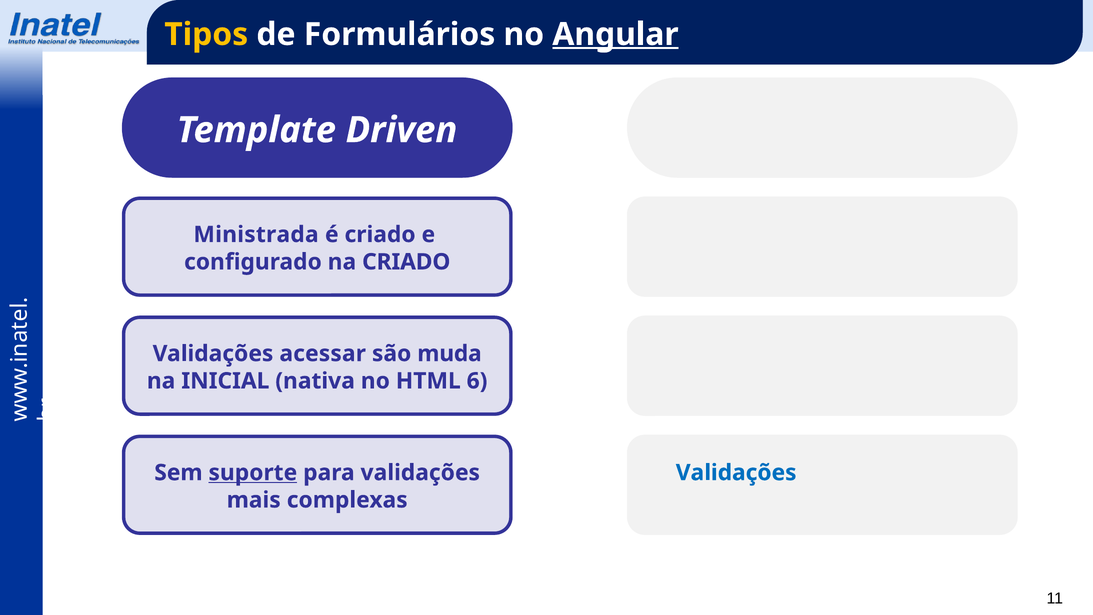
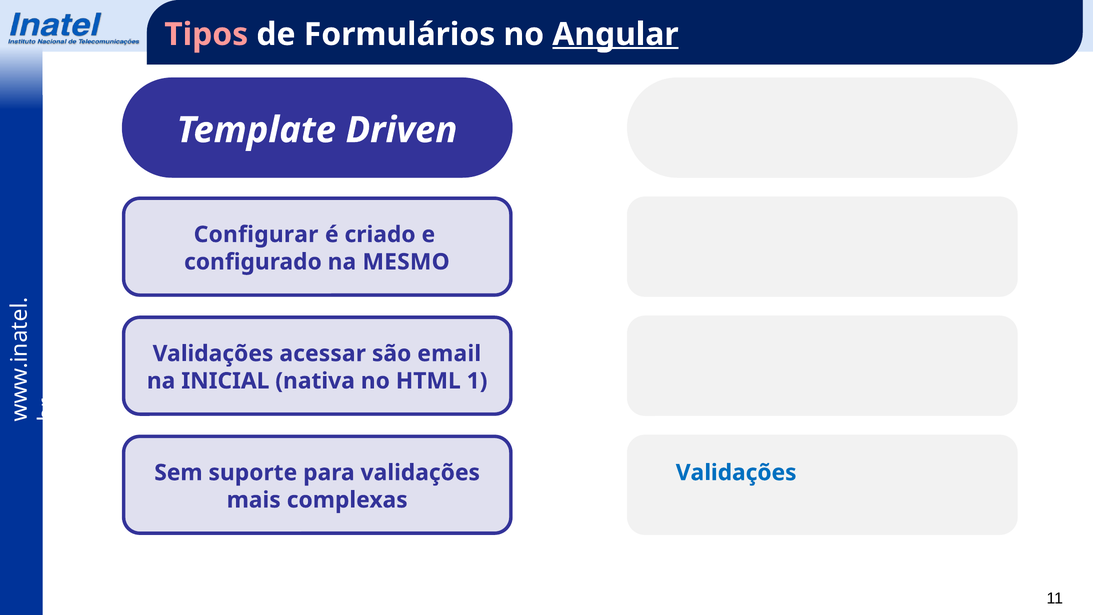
Tipos colour: yellow -> pink
Ministrada: Ministrada -> Configurar
na CRIADO: CRIADO -> MESMO
muda: muda -> email
6: 6 -> 1
suporte underline: present -> none
